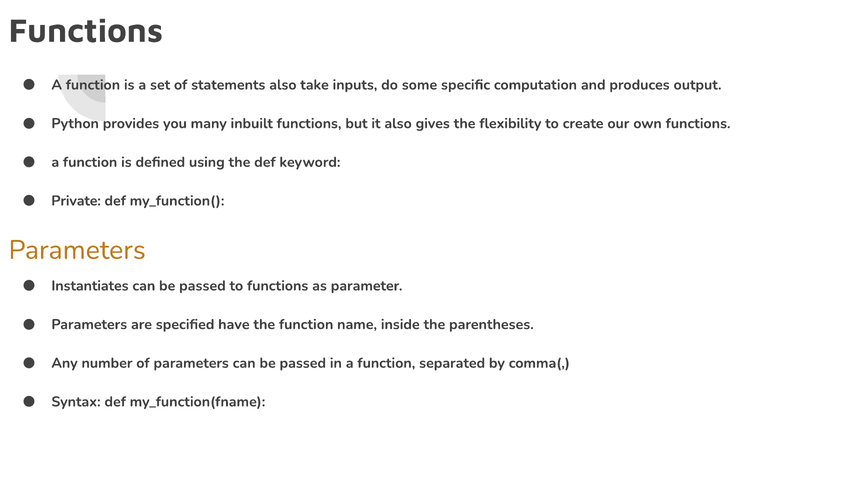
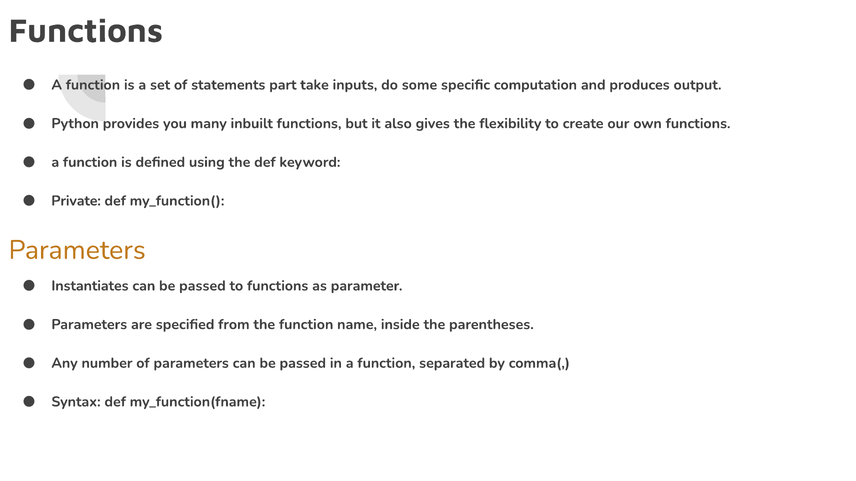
statements also: also -> part
have: have -> from
